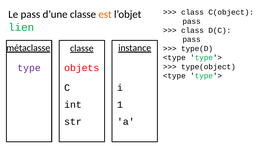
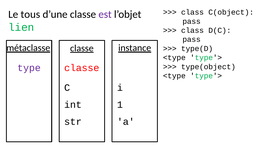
Le pass: pass -> tous
est colour: orange -> purple
objets at (82, 68): objets -> classe
